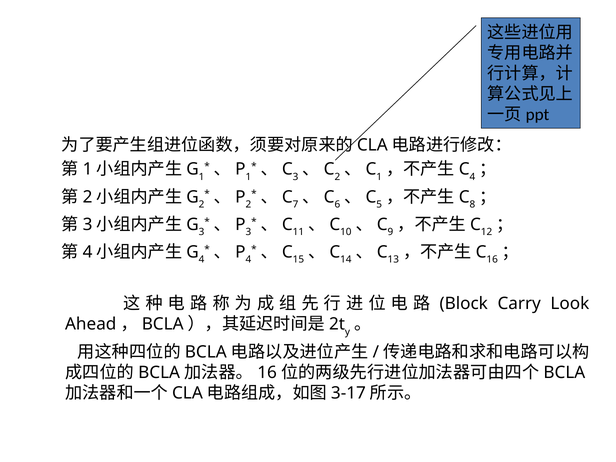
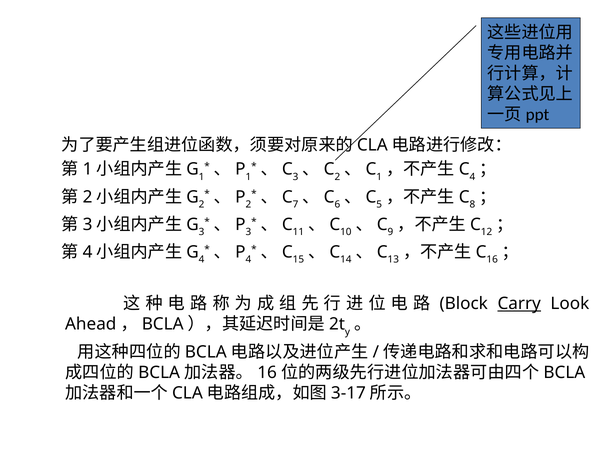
Carry underline: none -> present
